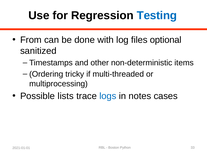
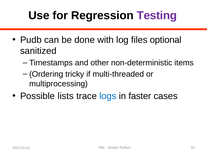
Testing colour: blue -> purple
From: From -> Pudb
notes: notes -> faster
